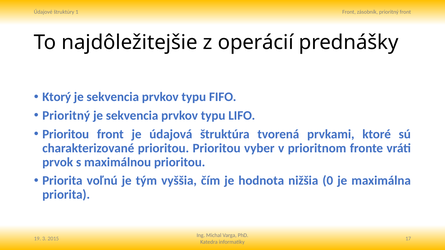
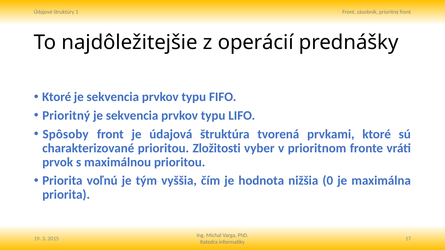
Ktorý at (57, 97): Ktorý -> Ktoré
Prioritou at (66, 134): Prioritou -> Spôsoby
prioritou Prioritou: Prioritou -> Zložitosti
